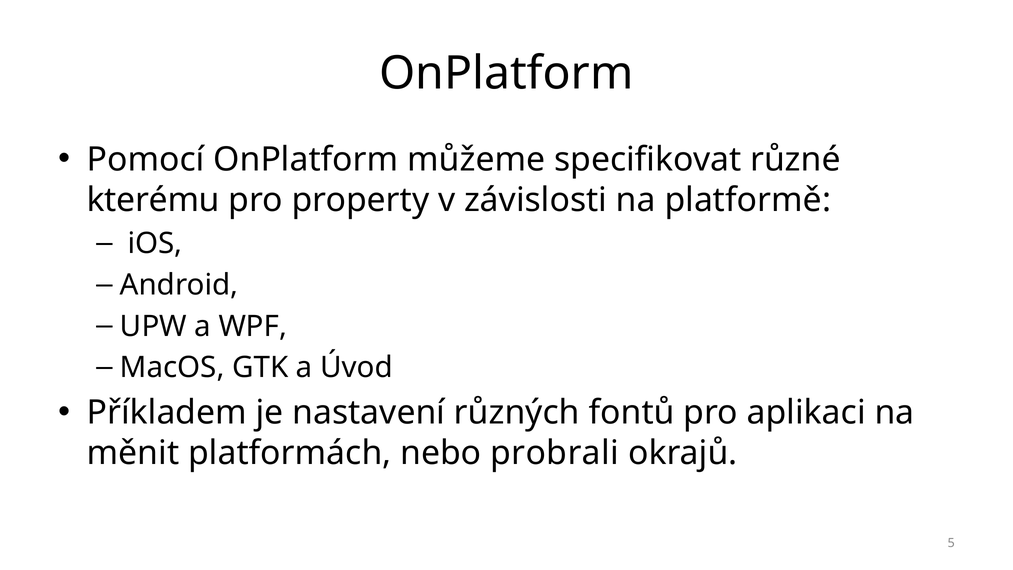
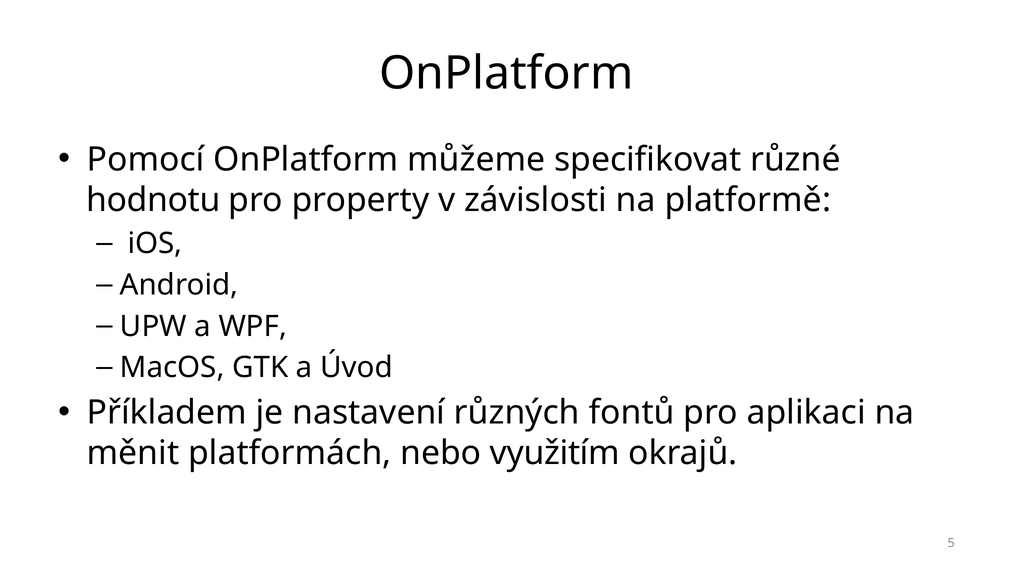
kterému: kterému -> hodnotu
probrali: probrali -> využitím
